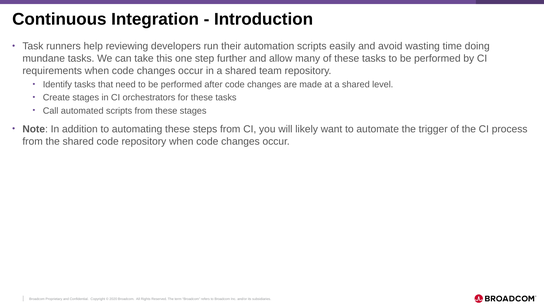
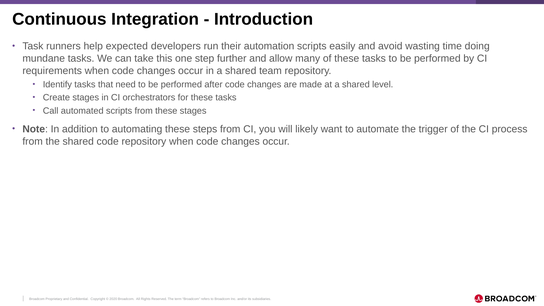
reviewing: reviewing -> expected
